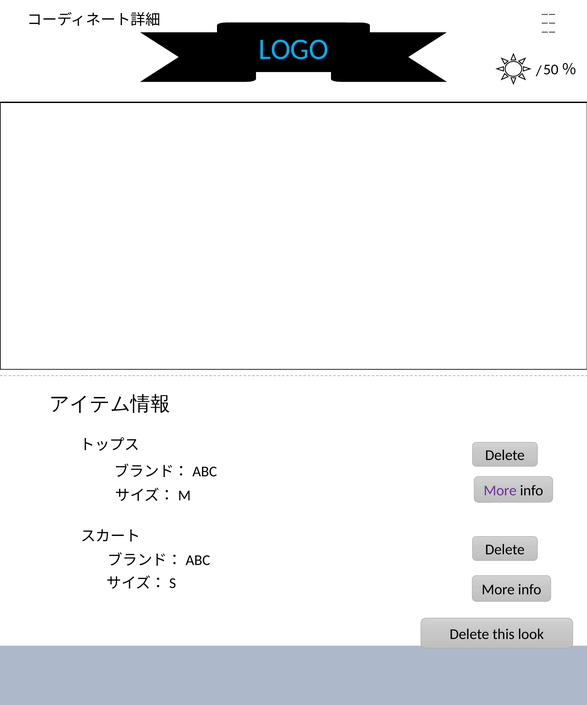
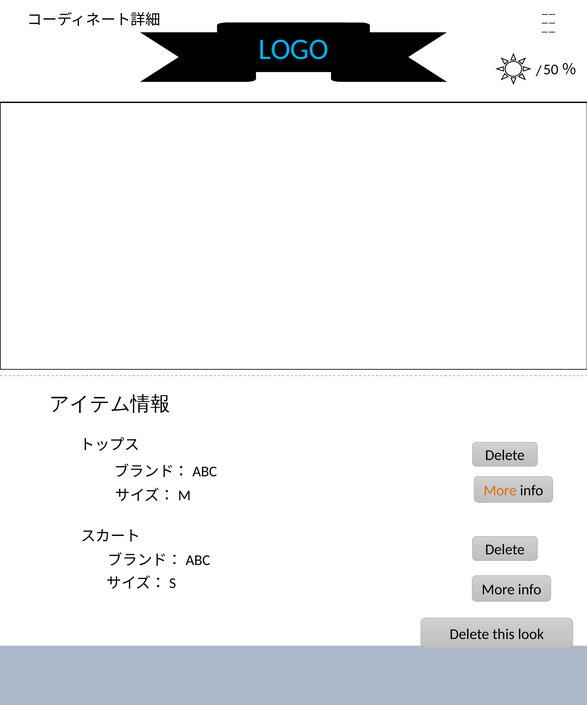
More at (500, 490) colour: purple -> orange
